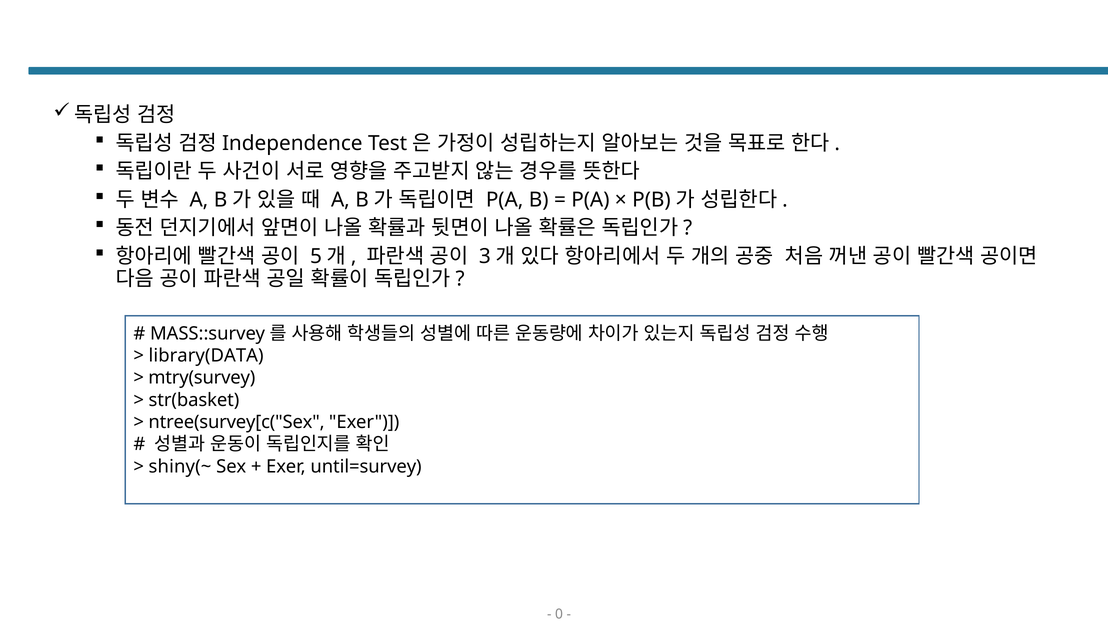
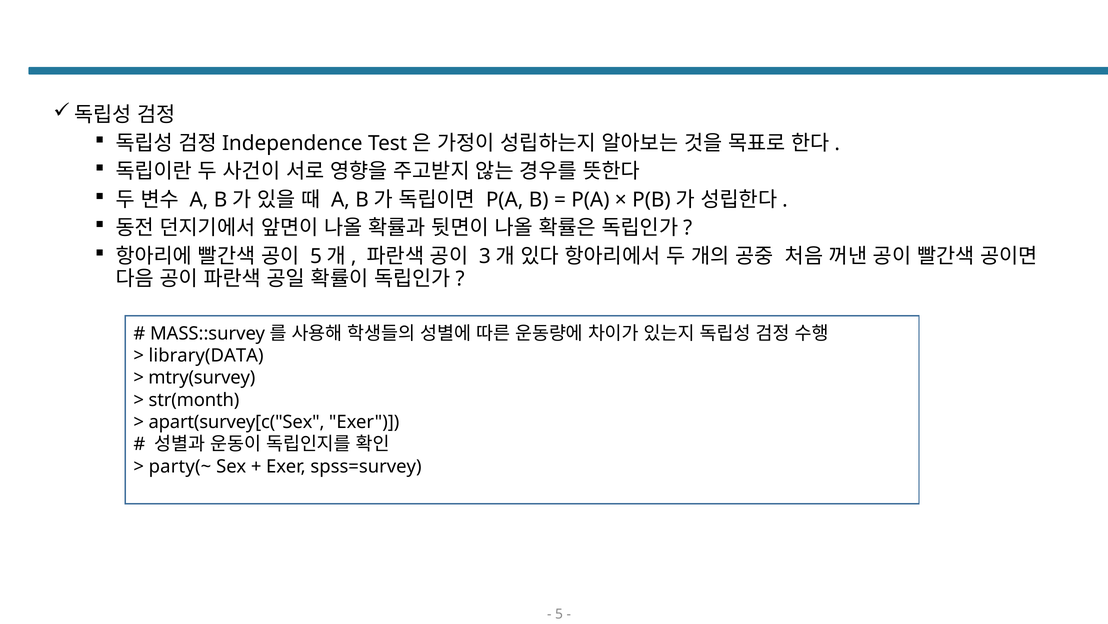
str(basket: str(basket -> str(month
ntree(survey[c("Sex: ntree(survey[c("Sex -> apart(survey[c("Sex
shiny(~: shiny(~ -> party(~
until=survey: until=survey -> spss=survey
0: 0 -> 5
